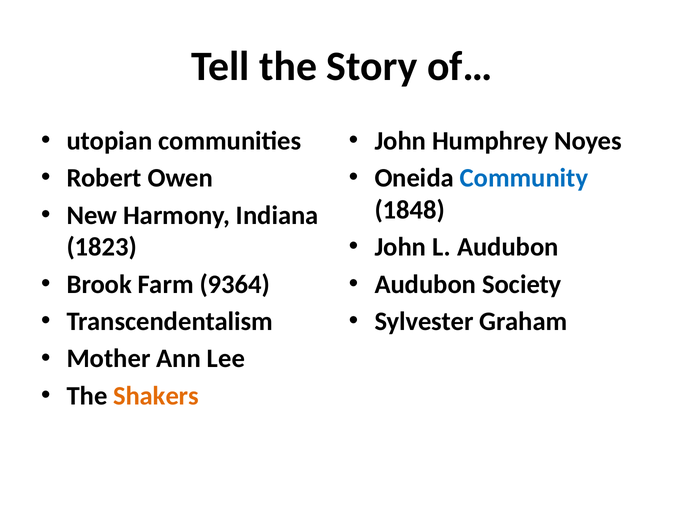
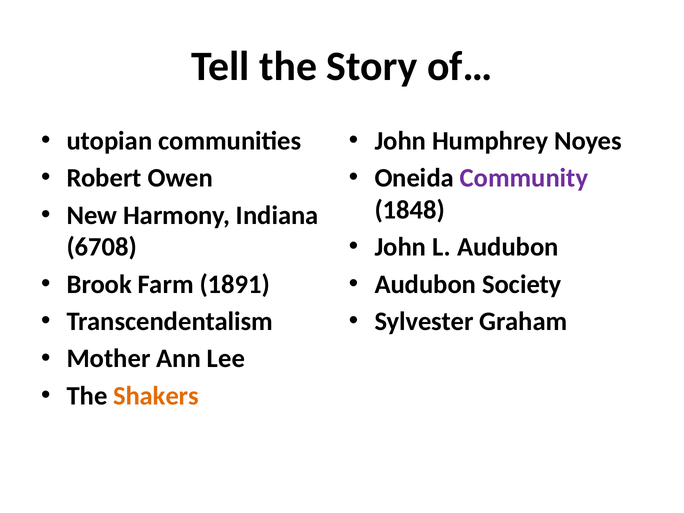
Community colour: blue -> purple
1823: 1823 -> 6708
9364: 9364 -> 1891
